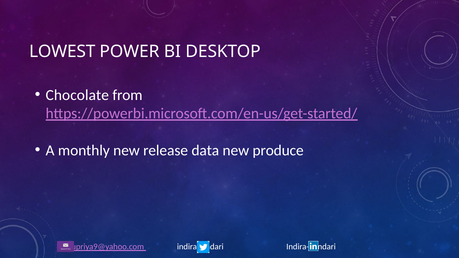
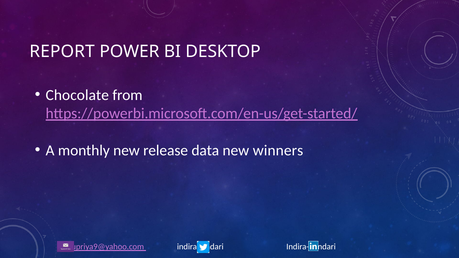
LOWEST: LOWEST -> REPORT
produce: produce -> winners
